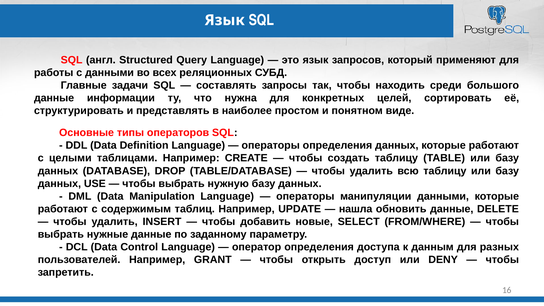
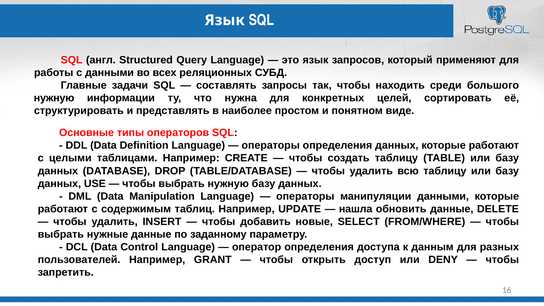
данные at (54, 98): данные -> нужную
